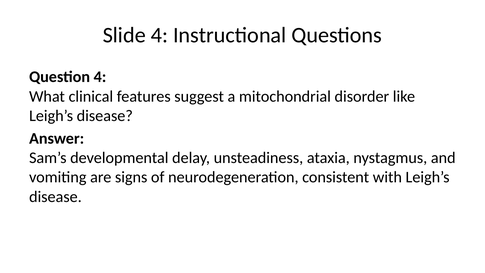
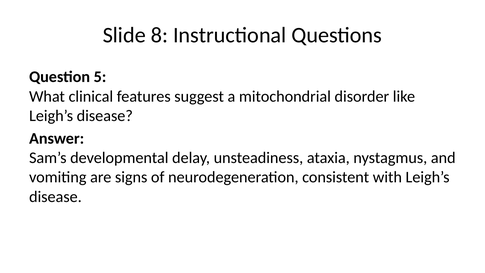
Slide 4: 4 -> 8
Question 4: 4 -> 5
